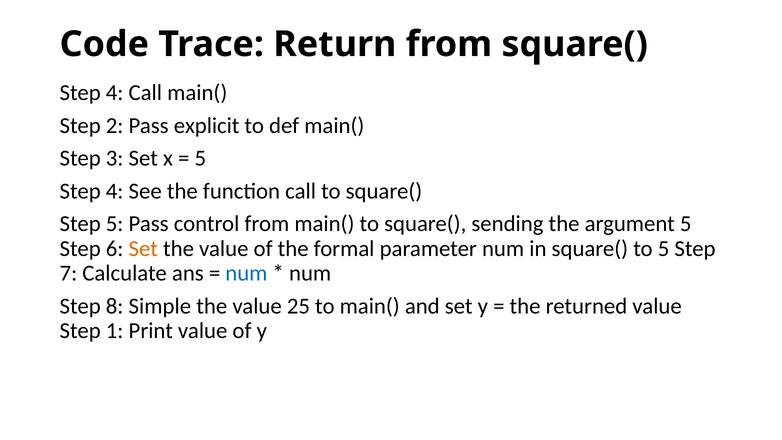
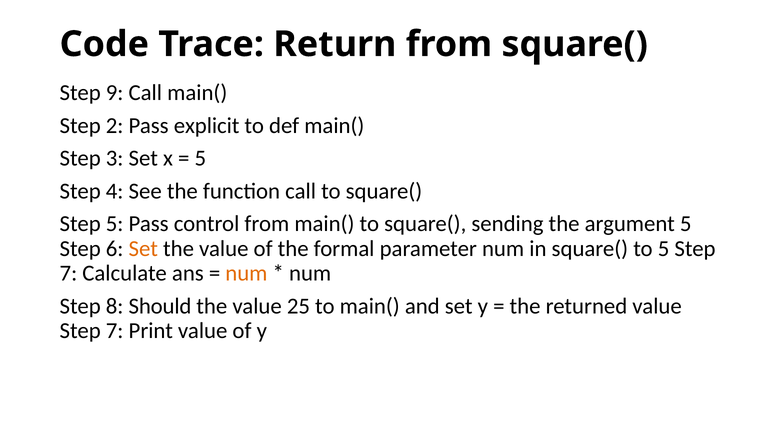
4 at (115, 93): 4 -> 9
num at (246, 273) colour: blue -> orange
Simple: Simple -> Should
1 at (115, 331): 1 -> 7
